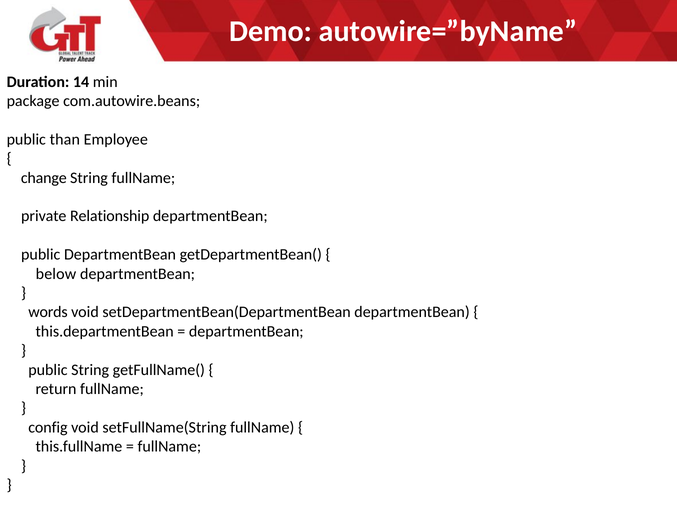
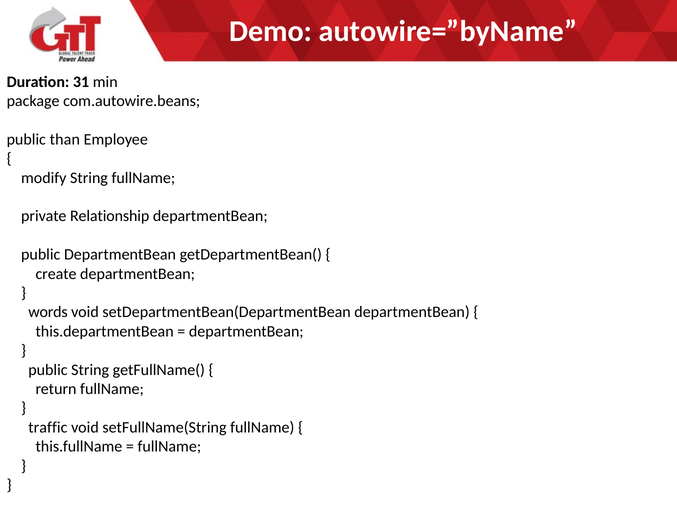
14: 14 -> 31
change: change -> modify
below: below -> create
config: config -> traffic
